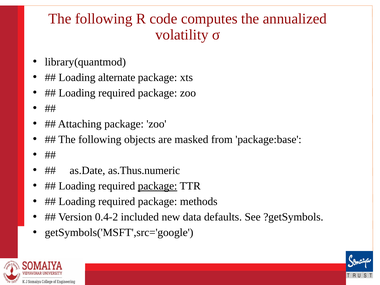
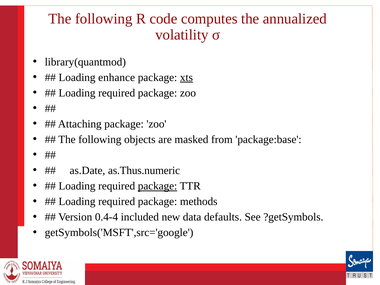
alternate: alternate -> enhance
xts underline: none -> present
0.4-2: 0.4-2 -> 0.4-4
